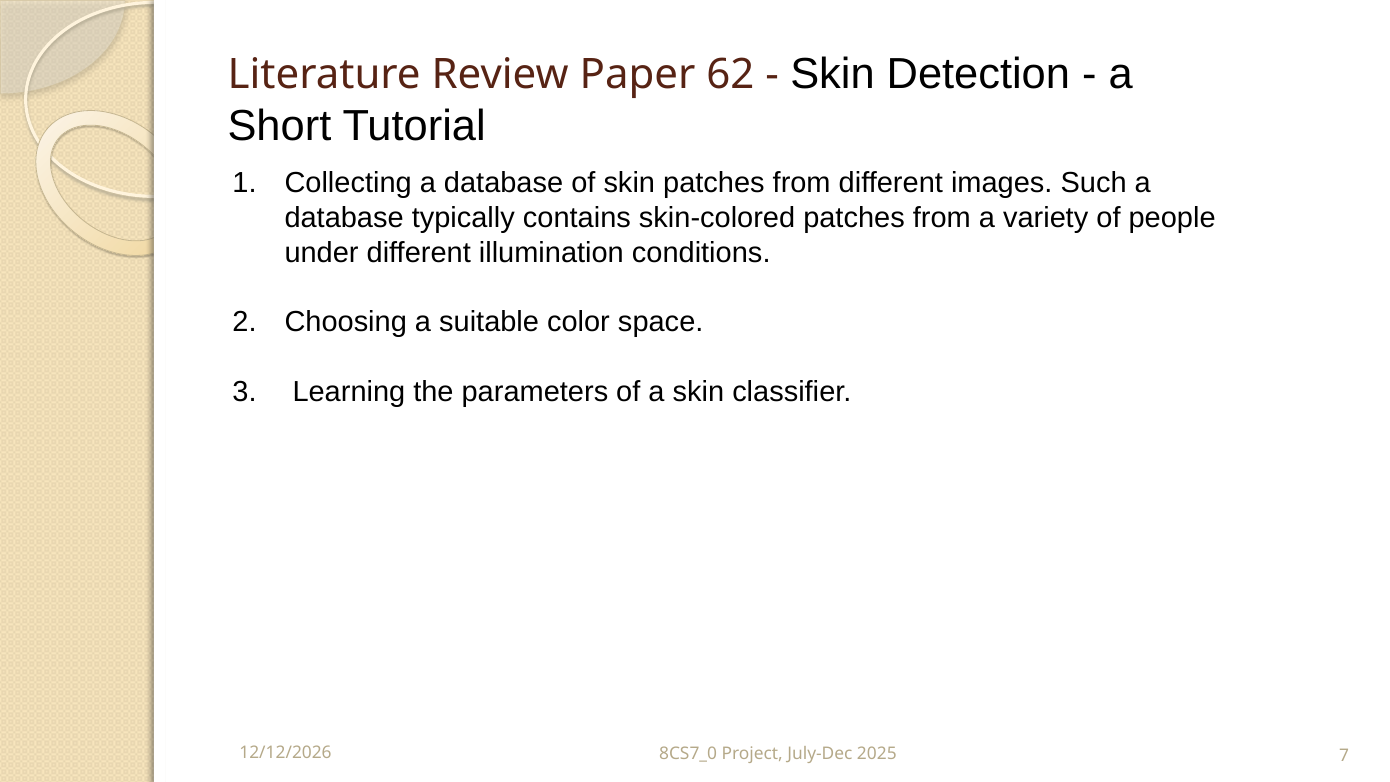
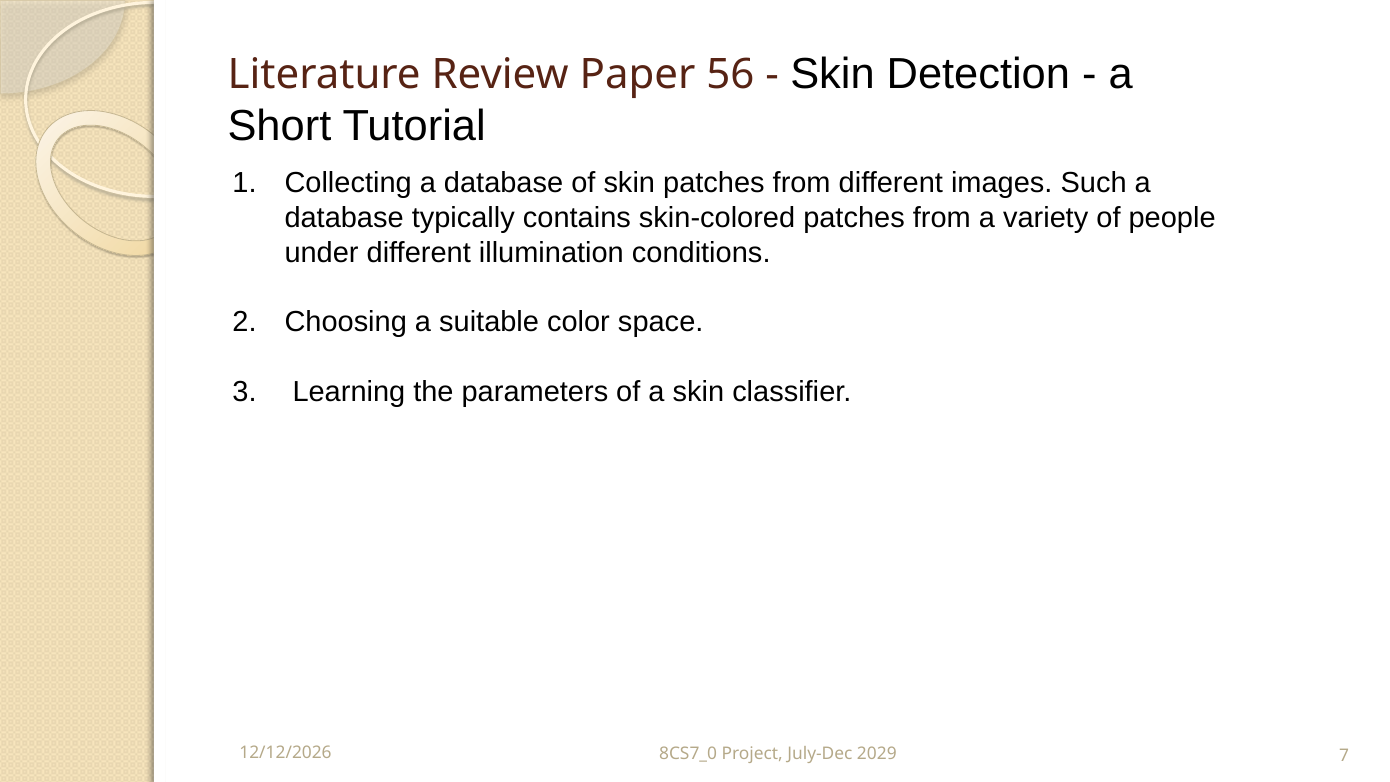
62: 62 -> 56
2025: 2025 -> 2029
